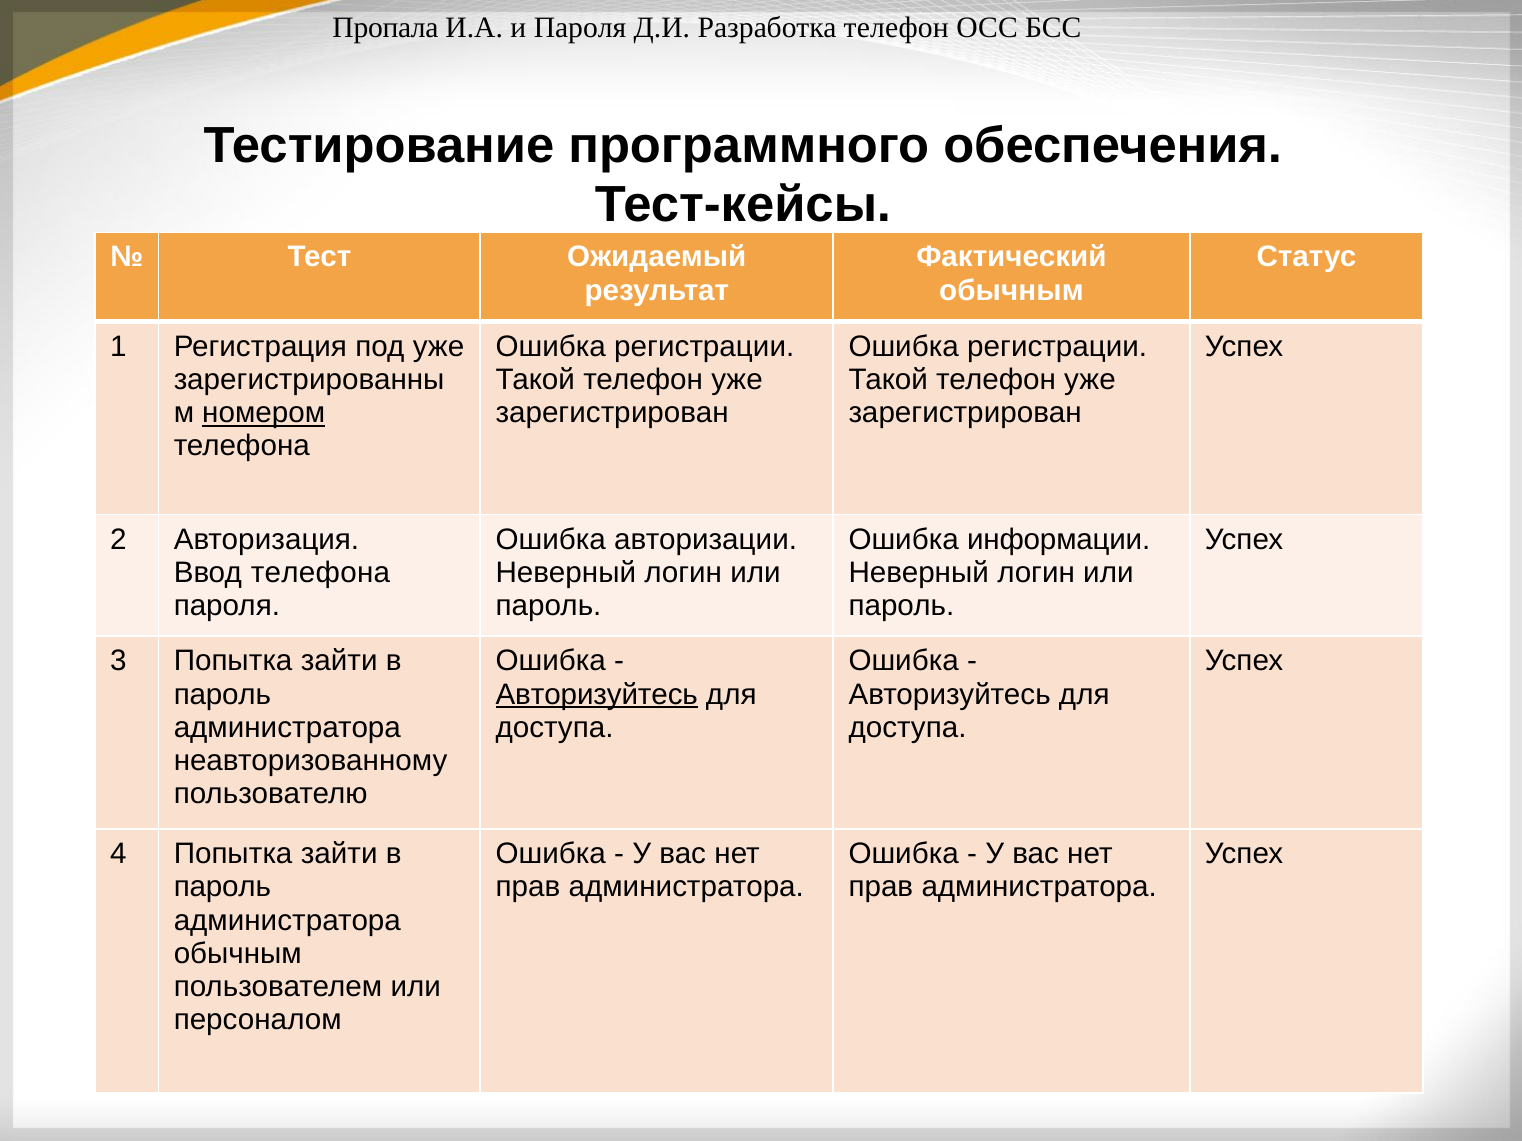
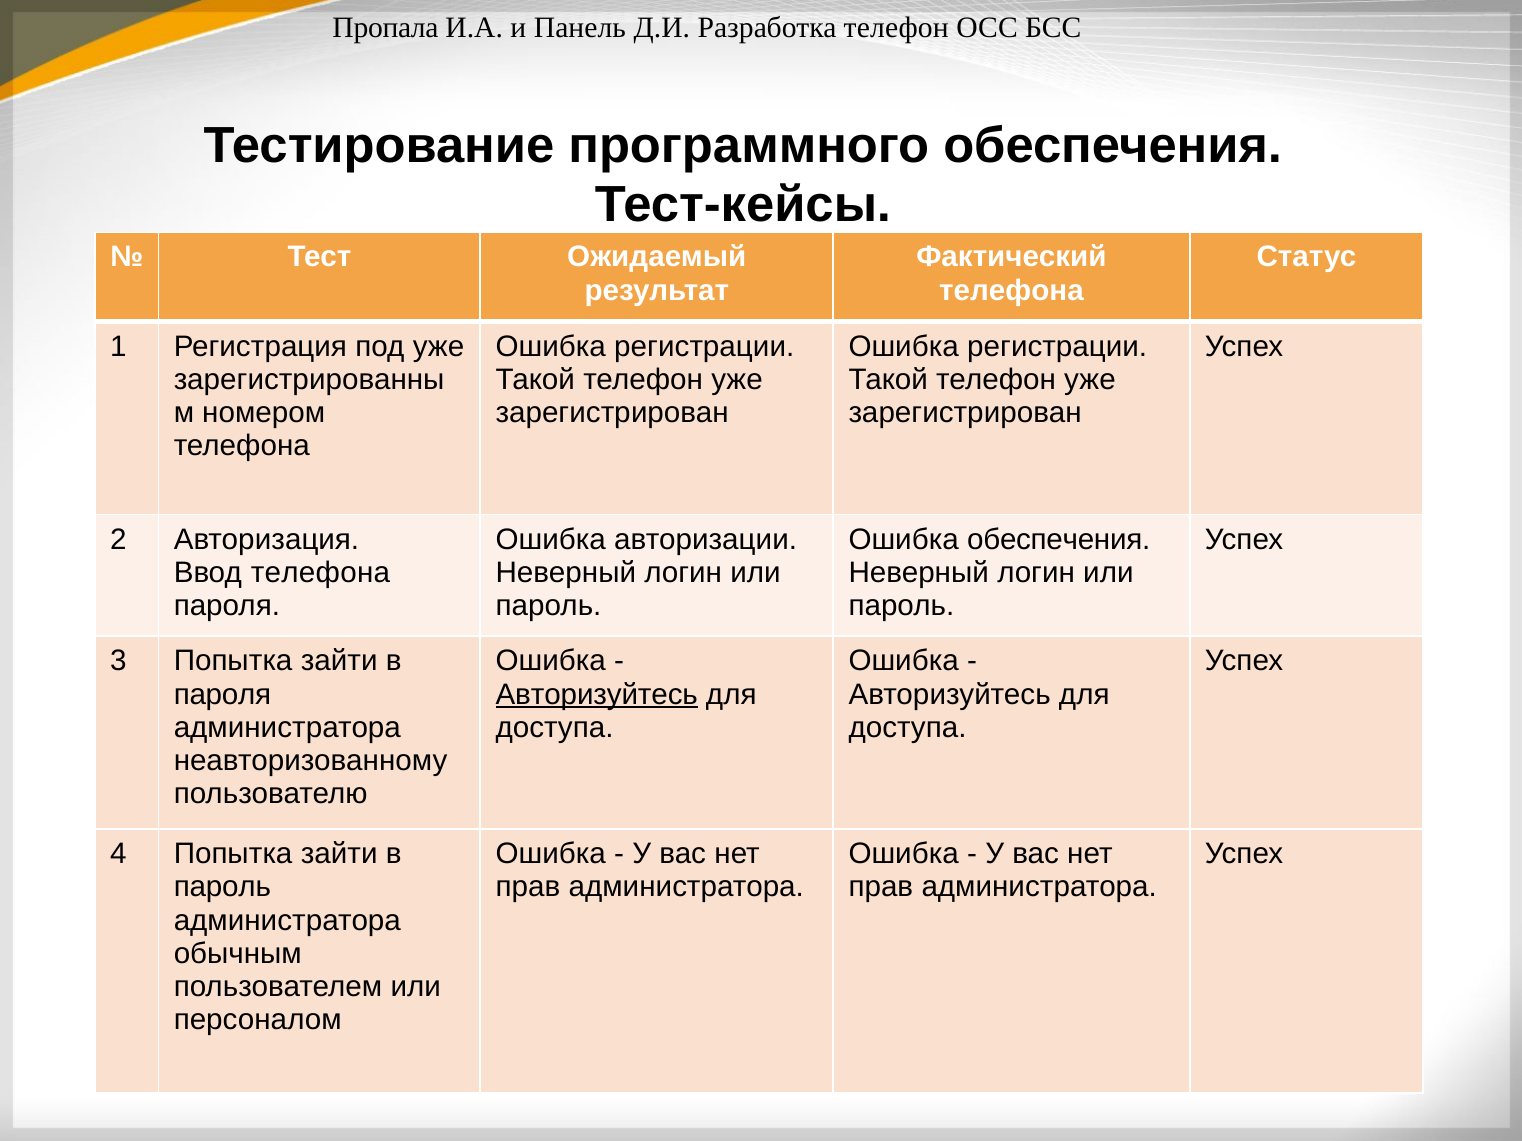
и Пароля: Пароля -> Панель
обычным at (1011, 291): обычным -> телефона
номером underline: present -> none
Ошибка информации: информации -> обеспечения
пароль at (222, 695): пароль -> пароля
